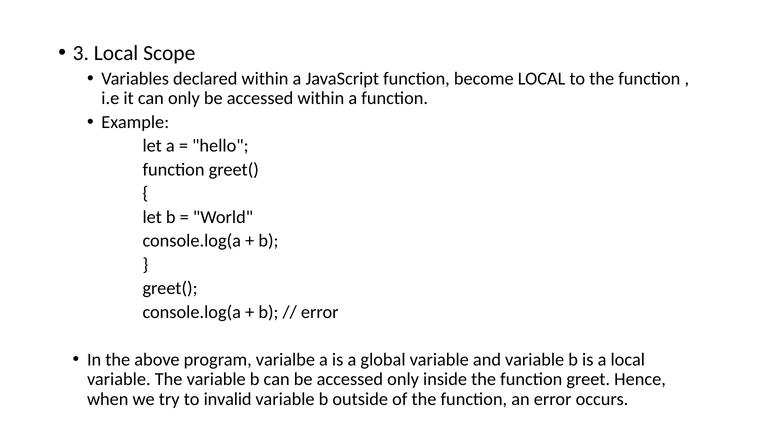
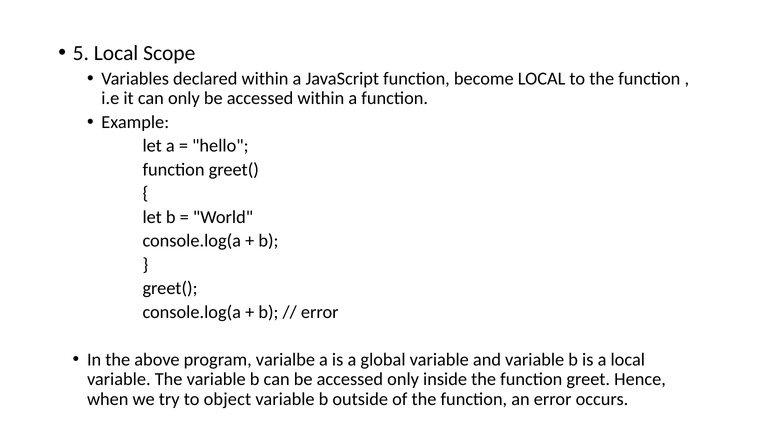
3: 3 -> 5
invalid: invalid -> object
